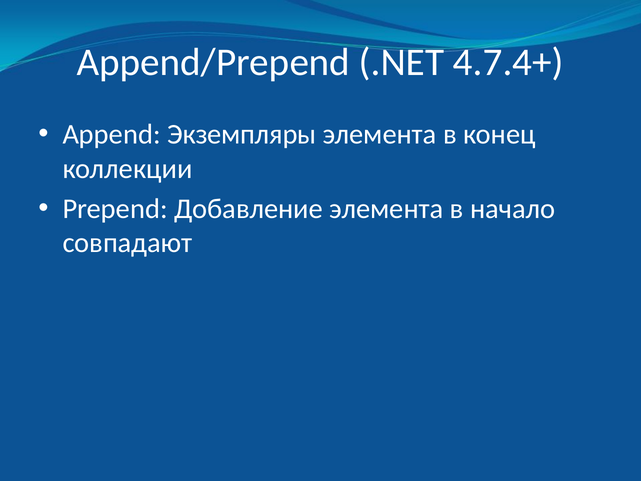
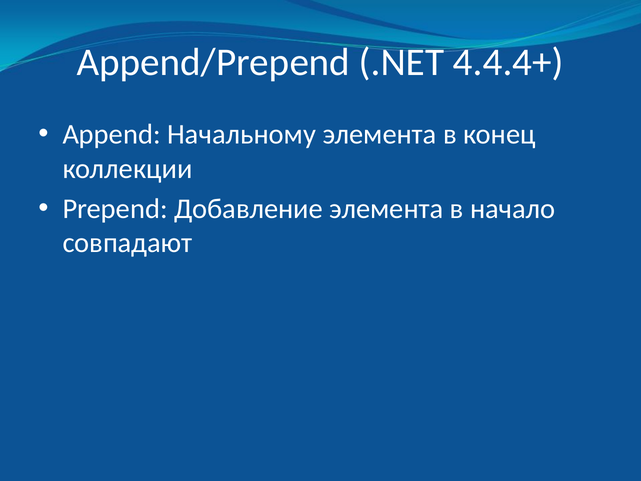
4.7.4+: 4.7.4+ -> 4.4.4+
Экземпляры: Экземпляры -> Начальному
